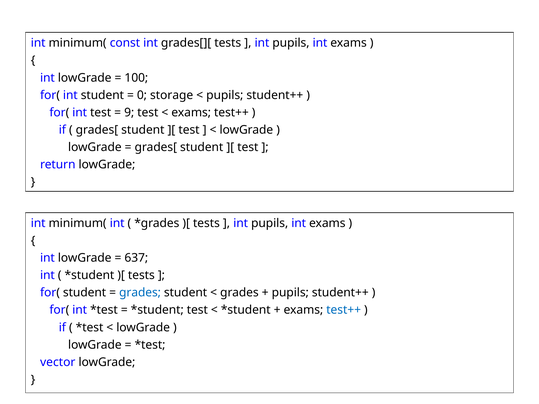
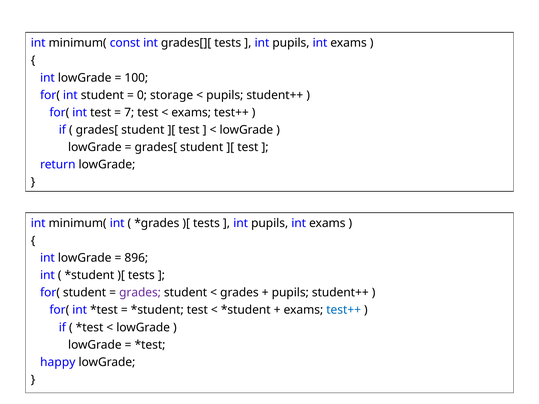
9: 9 -> 7
637: 637 -> 896
grades at (140, 293) colour: blue -> purple
vector: vector -> happy
